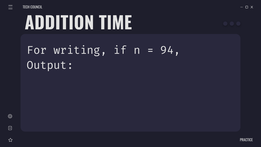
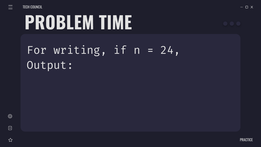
ADDITION: ADDITION -> PROBLEM
94: 94 -> 24
